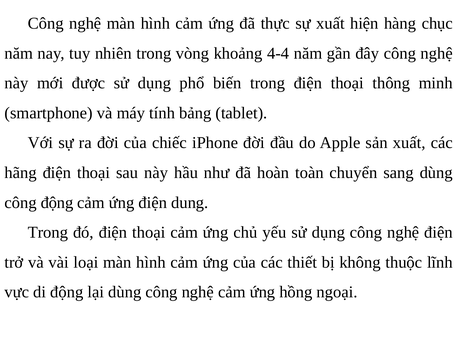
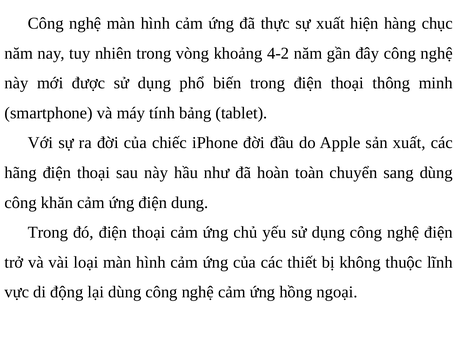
4-4: 4-4 -> 4-2
công động: động -> khăn
